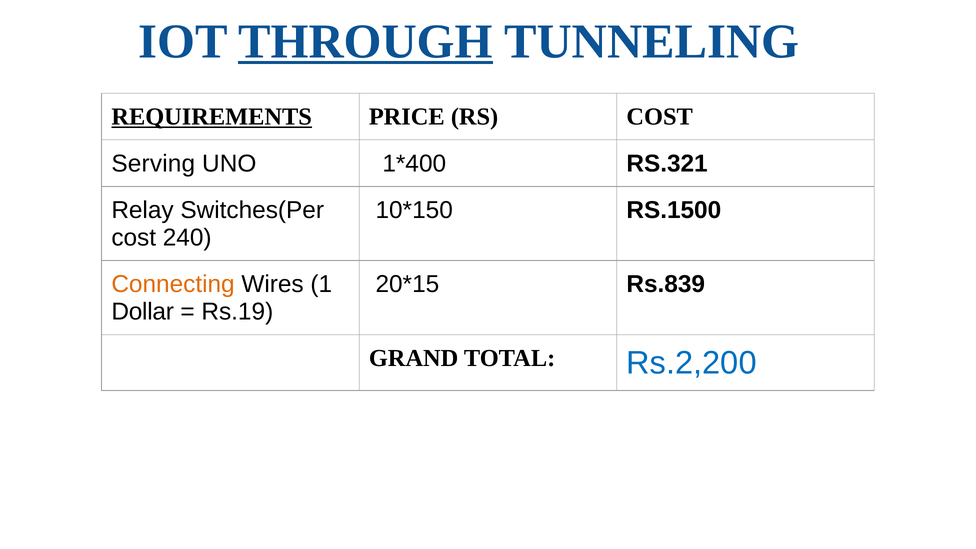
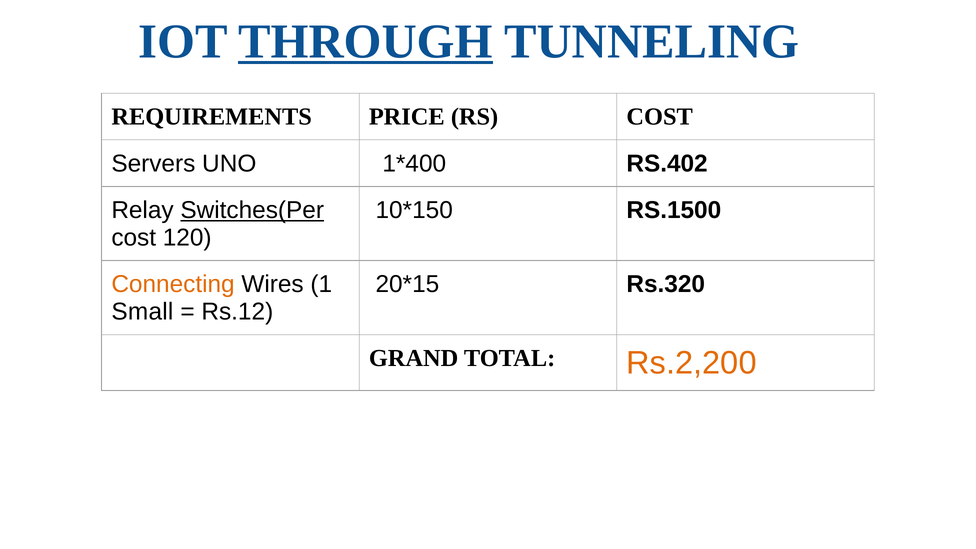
REQUIREMENTS underline: present -> none
Serving: Serving -> Servers
RS.321: RS.321 -> RS.402
Switches(Per underline: none -> present
240: 240 -> 120
Rs.839: Rs.839 -> Rs.320
Dollar: Dollar -> Small
Rs.19: Rs.19 -> Rs.12
Rs.2,200 colour: blue -> orange
